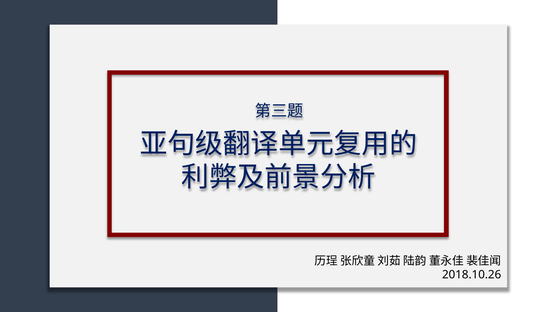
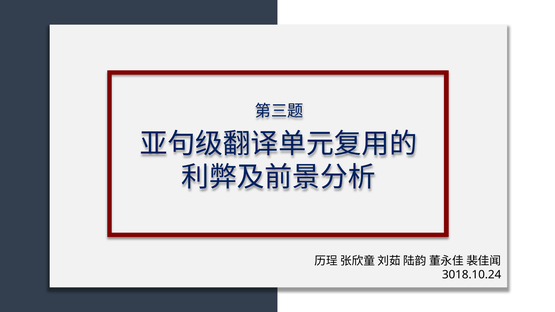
2018.10.26: 2018.10.26 -> 3018.10.24
